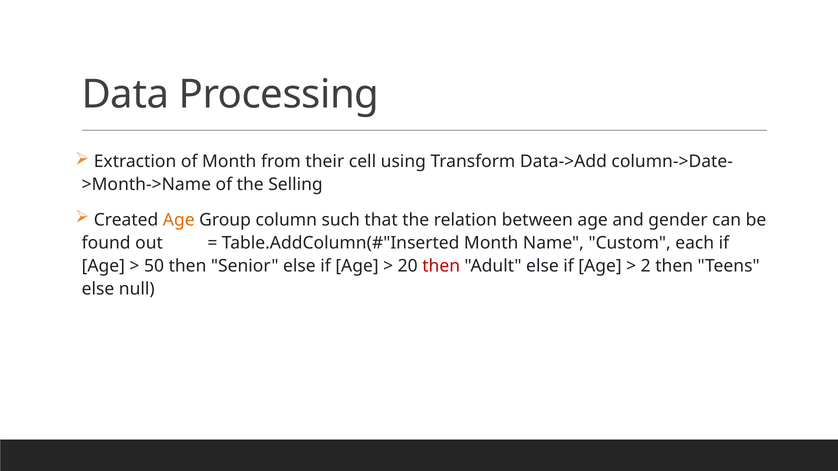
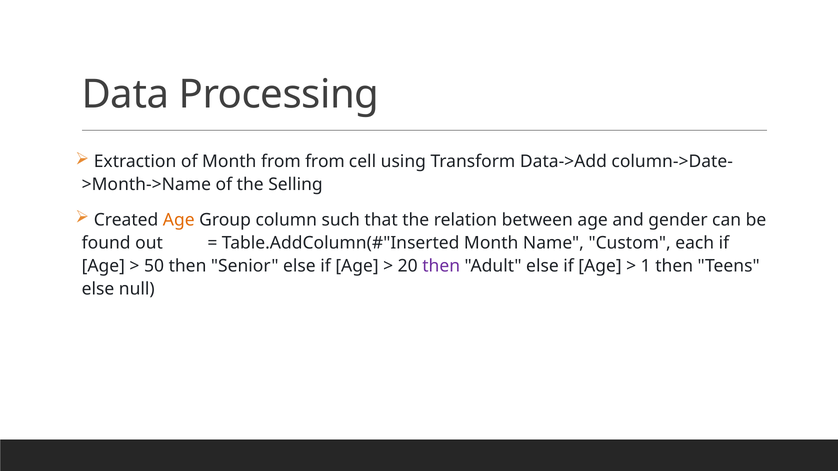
their at (325, 162): their -> from
then at (441, 266) colour: red -> purple
2: 2 -> 1
